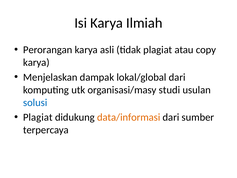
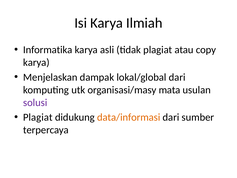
Perorangan: Perorangan -> Informatika
studi: studi -> mata
solusi colour: blue -> purple
